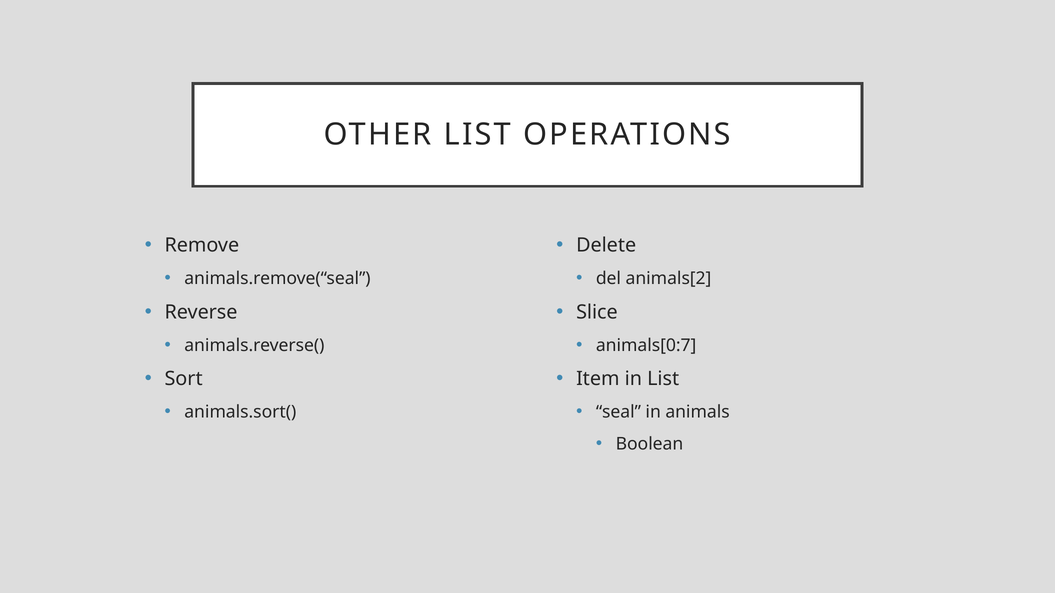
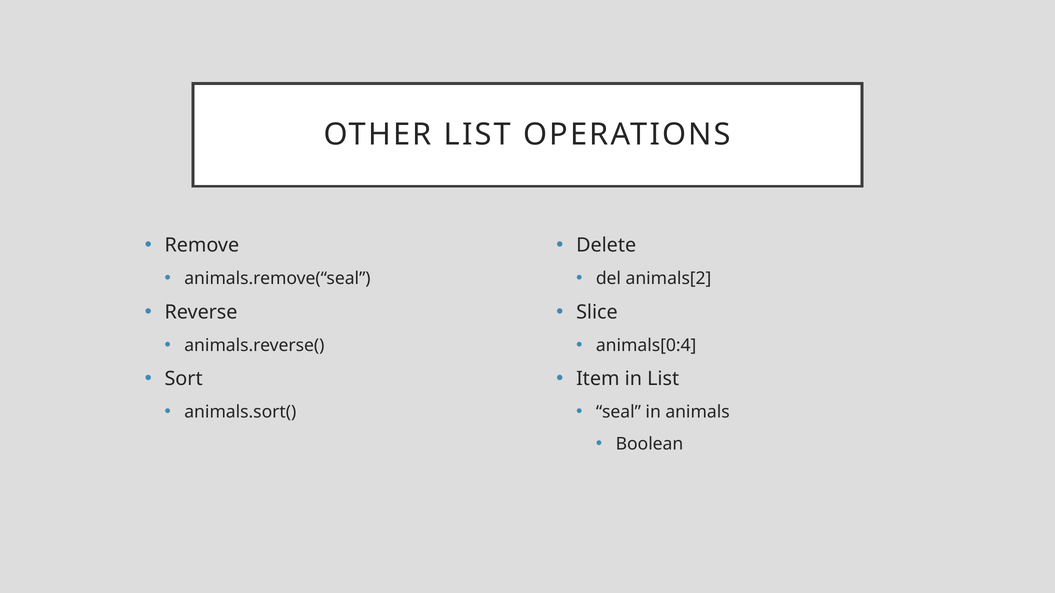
animals[0:7: animals[0:7 -> animals[0:4
